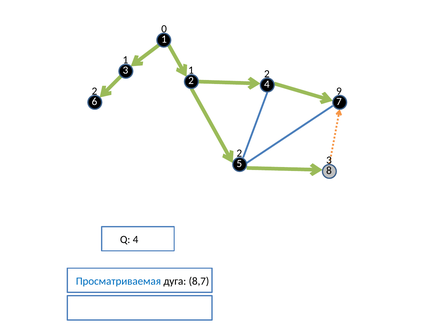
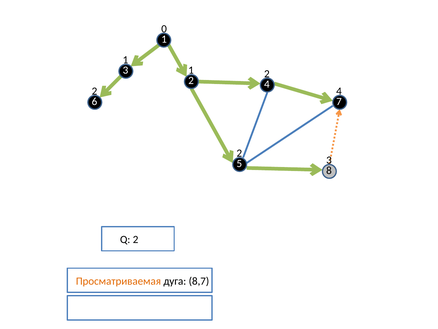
2 9: 9 -> 4
Q 4: 4 -> 2
Просматриваемая colour: blue -> orange
